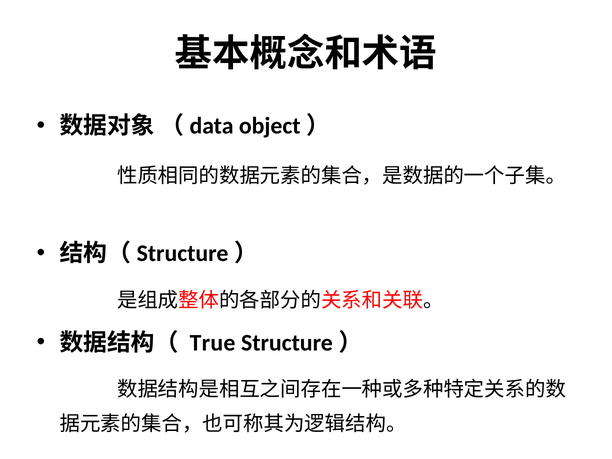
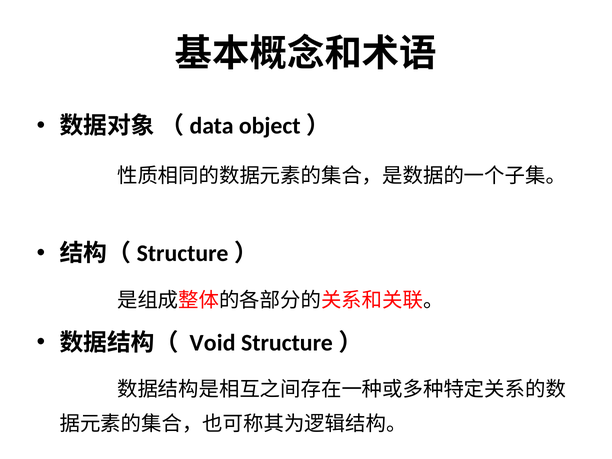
True: True -> Void
